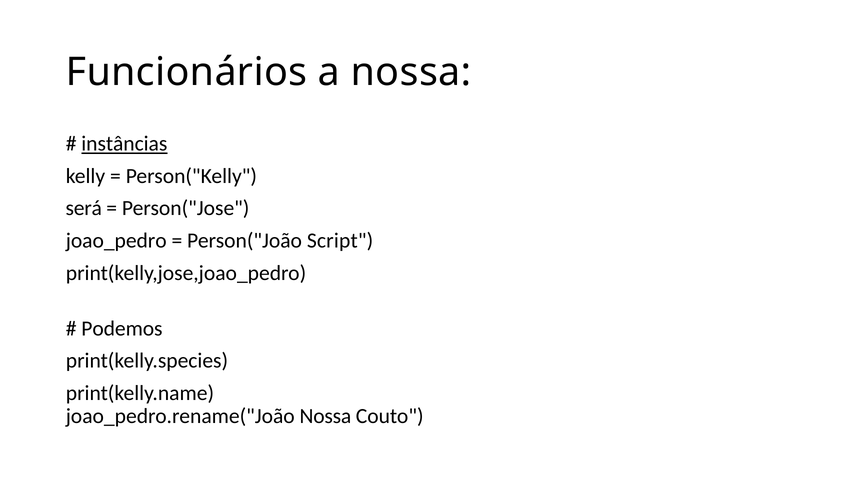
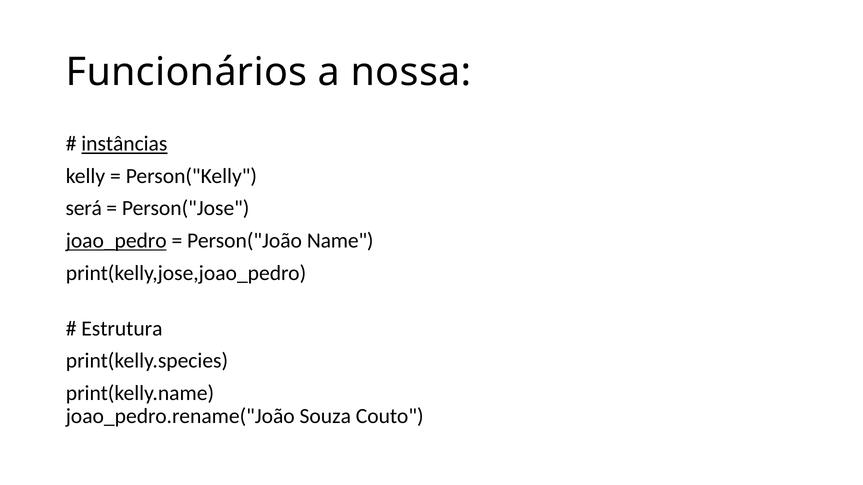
joao_pedro underline: none -> present
Script: Script -> Name
Podemos: Podemos -> Estrutura
joao_pedro.rename("João Nossa: Nossa -> Souza
